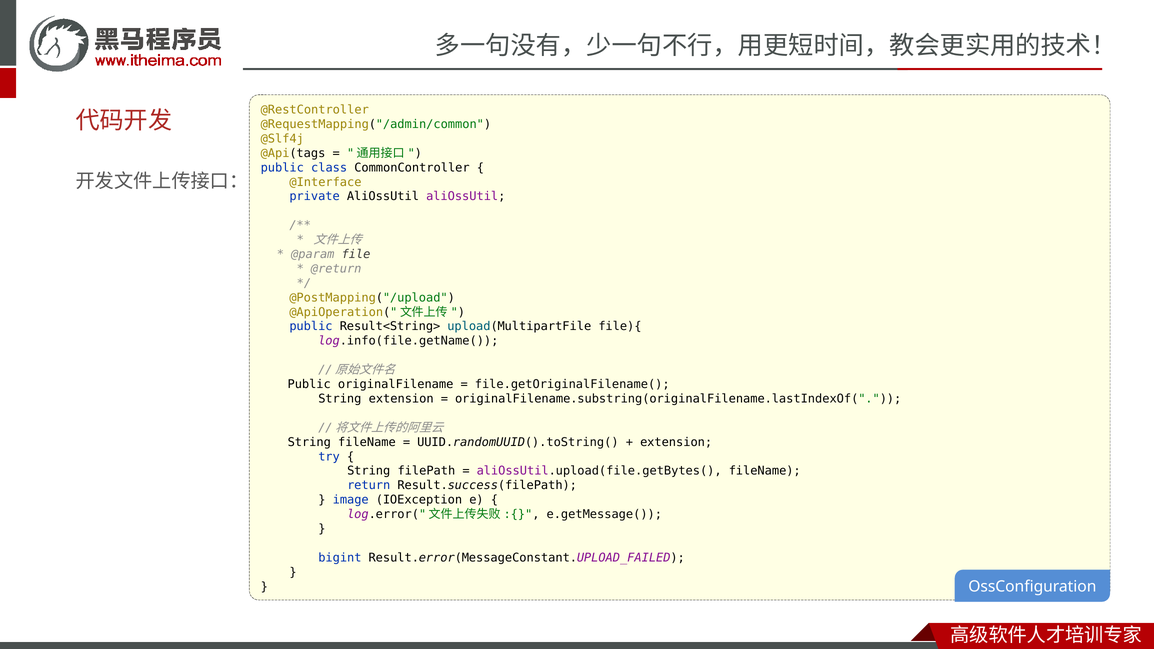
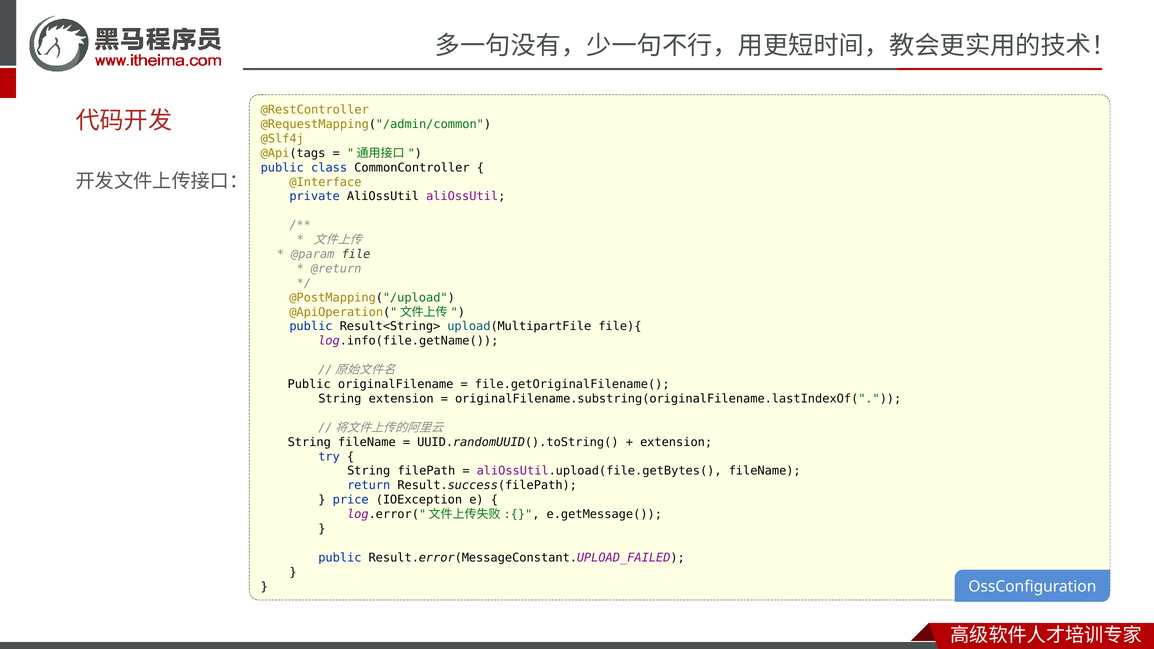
image: image -> price
bigint at (340, 558): bigint -> public
